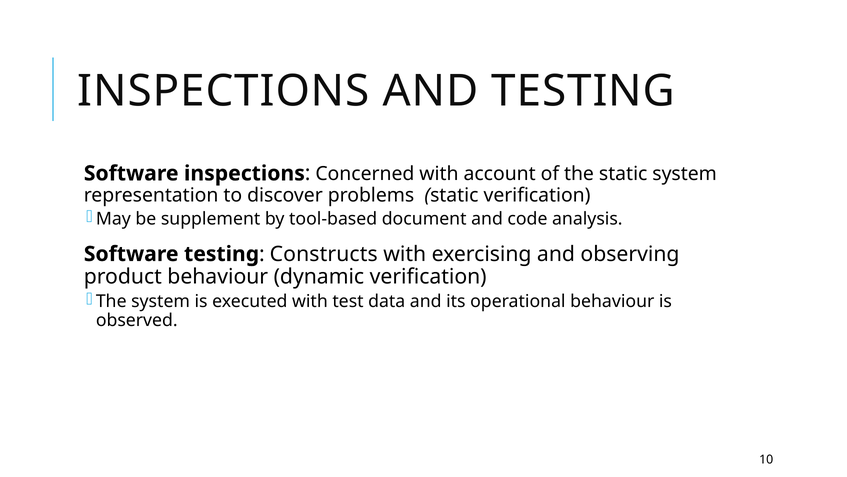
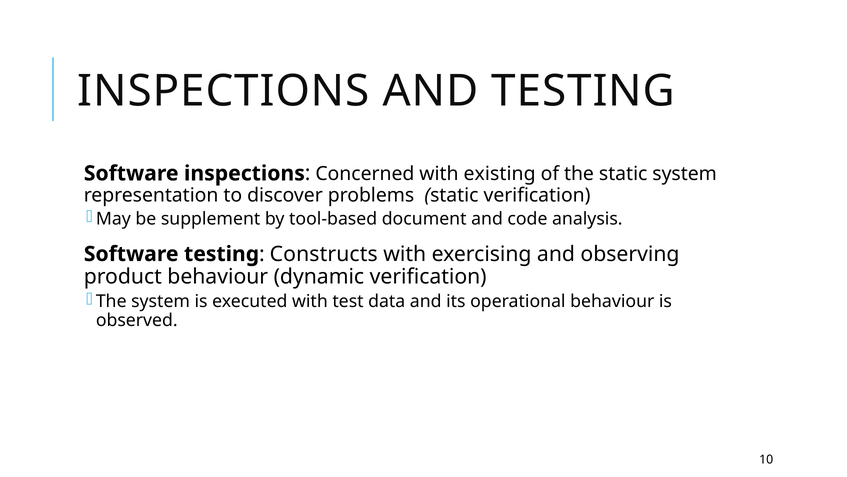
account: account -> existing
